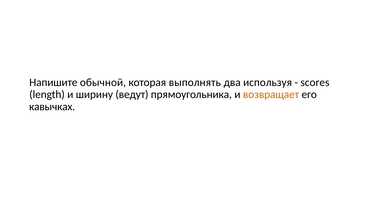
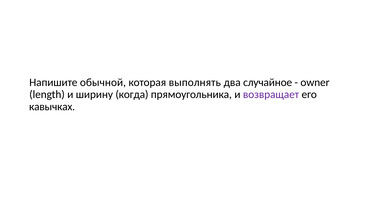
используя: используя -> случайное
scores: scores -> owner
ведут: ведут -> когда
возвращает colour: orange -> purple
